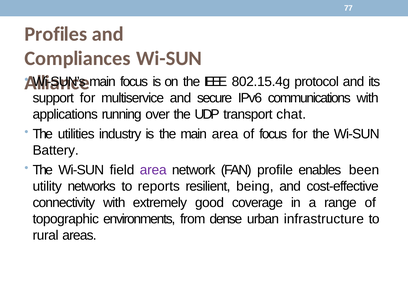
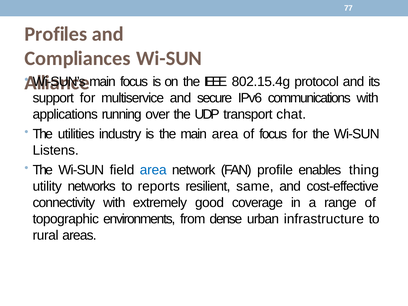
Battery: Battery -> Listens
area at (153, 170) colour: purple -> blue
been: been -> thing
being: being -> same
